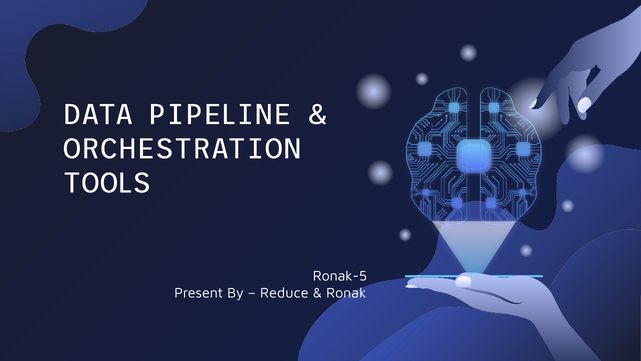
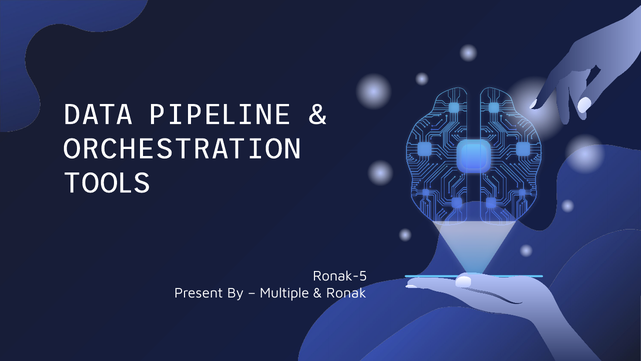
Reduce: Reduce -> Multiple
